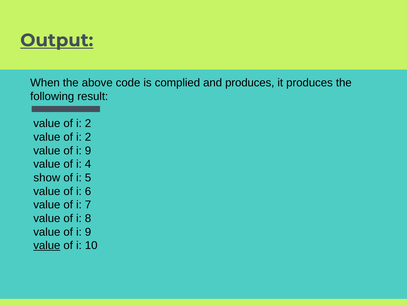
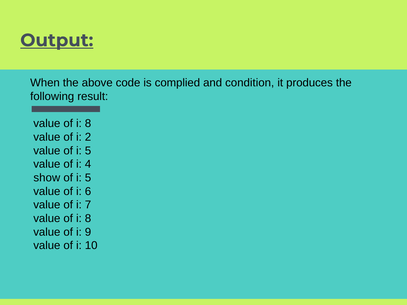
and produces: produces -> condition
2 at (88, 124): 2 -> 8
9 at (88, 151): 9 -> 5
value at (47, 246) underline: present -> none
